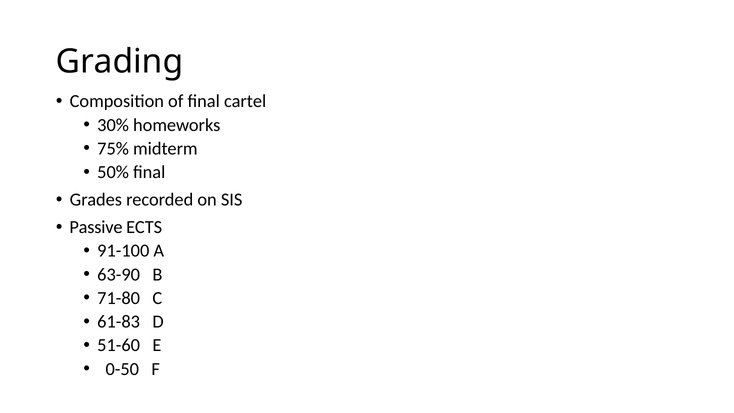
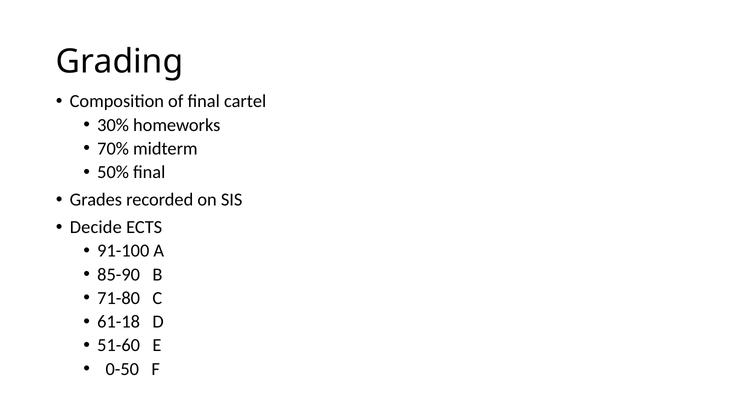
75%: 75% -> 70%
Passive: Passive -> Decide
63-90: 63-90 -> 85-90
61-83: 61-83 -> 61-18
